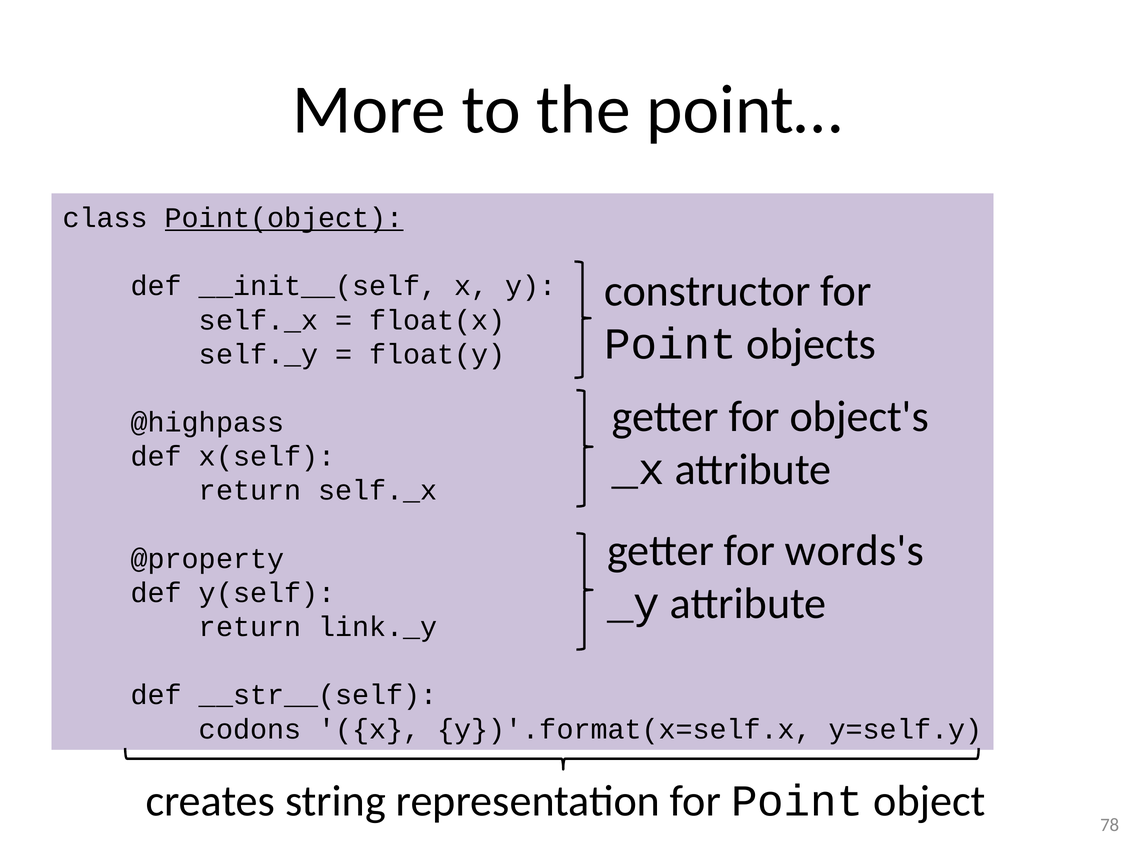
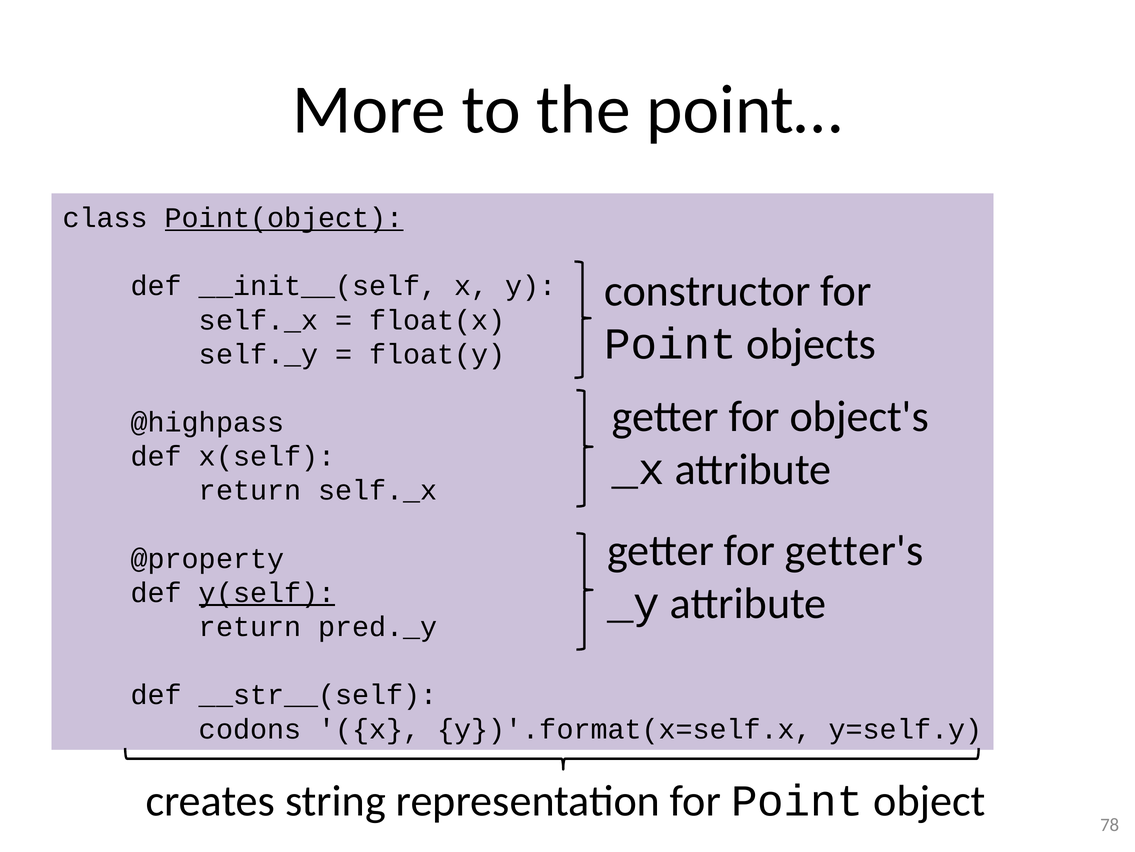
words's: words's -> getter's
y(self underline: none -> present
link._y: link._y -> pred._y
